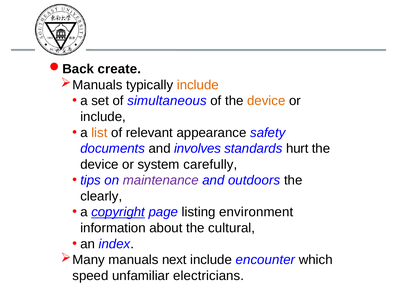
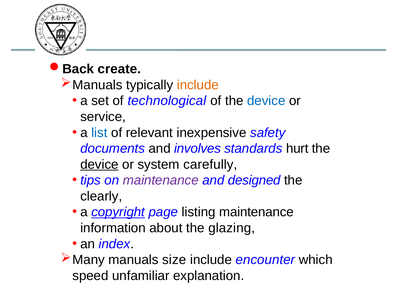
simultaneous: simultaneous -> technological
device at (266, 101) colour: orange -> blue
include at (103, 117): include -> service
list colour: orange -> blue
appearance: appearance -> inexpensive
device at (99, 164) underline: none -> present
outdoors: outdoors -> designed
listing environment: environment -> maintenance
cultural: cultural -> glazing
next: next -> size
electricians: electricians -> explanation
